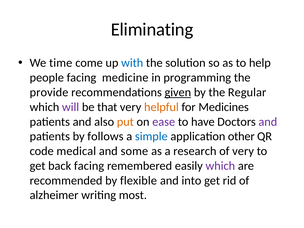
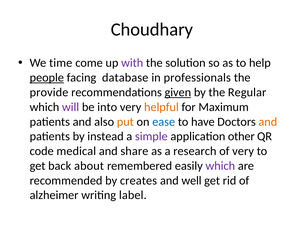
Eliminating: Eliminating -> Choudhary
with colour: blue -> purple
people underline: none -> present
medicine: medicine -> database
programming: programming -> professionals
that: that -> into
Medicines: Medicines -> Maximum
ease colour: purple -> blue
and at (268, 122) colour: purple -> orange
follows: follows -> instead
simple colour: blue -> purple
some: some -> share
back facing: facing -> about
flexible: flexible -> creates
into: into -> well
most: most -> label
